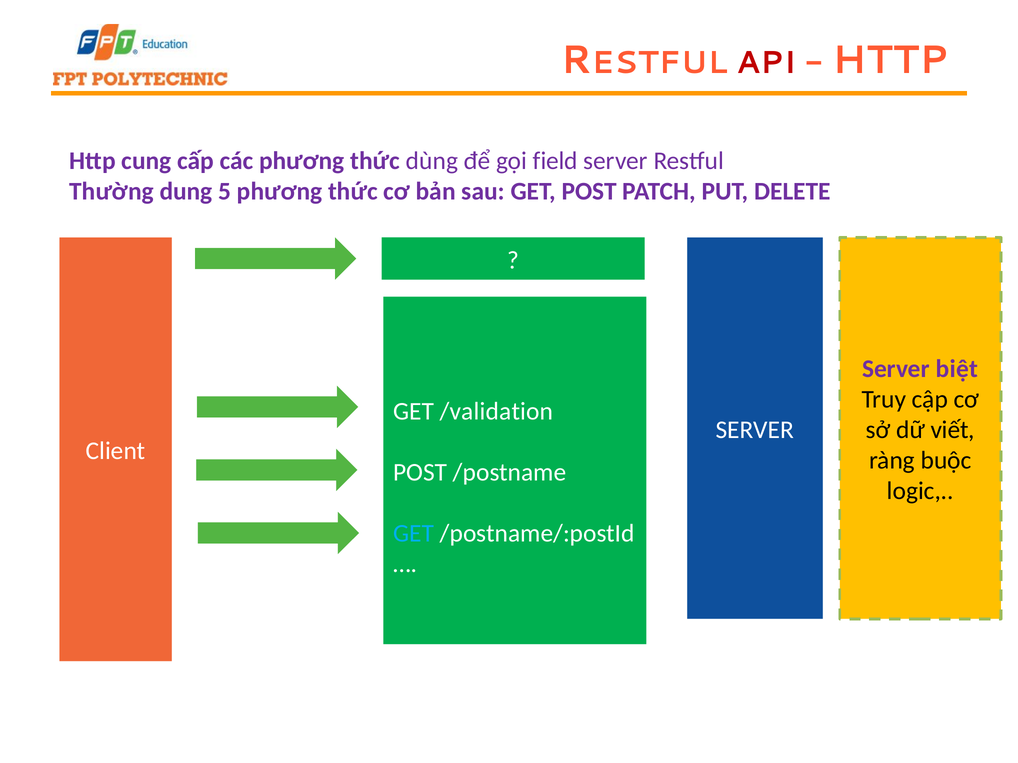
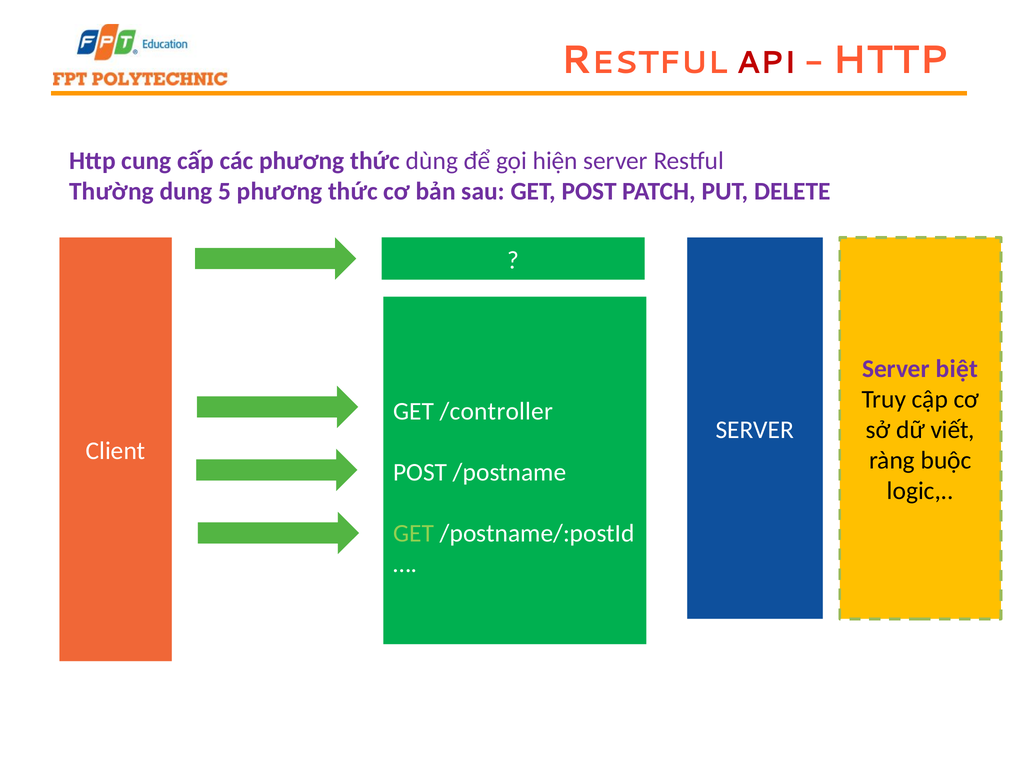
field: field -> hiện
/validation: /validation -> /controller
GET at (414, 534) colour: light blue -> light green
